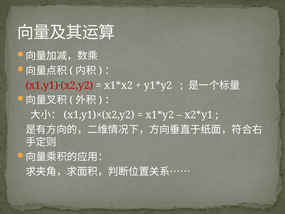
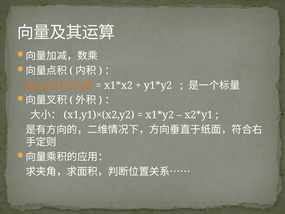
x1,y1)·(x2,y2 colour: red -> orange
